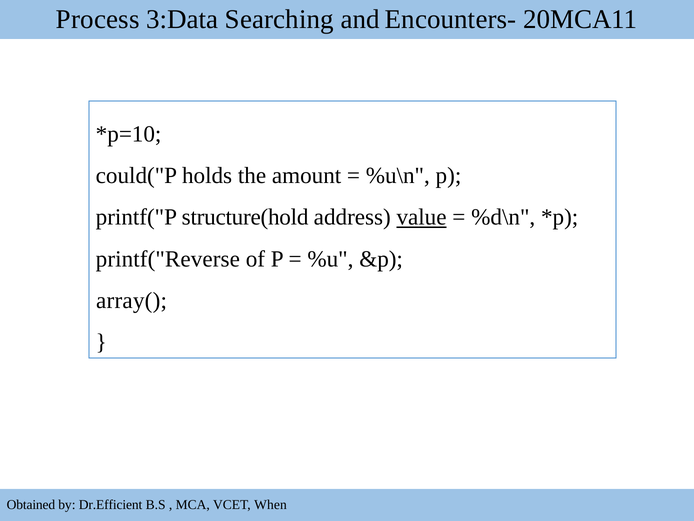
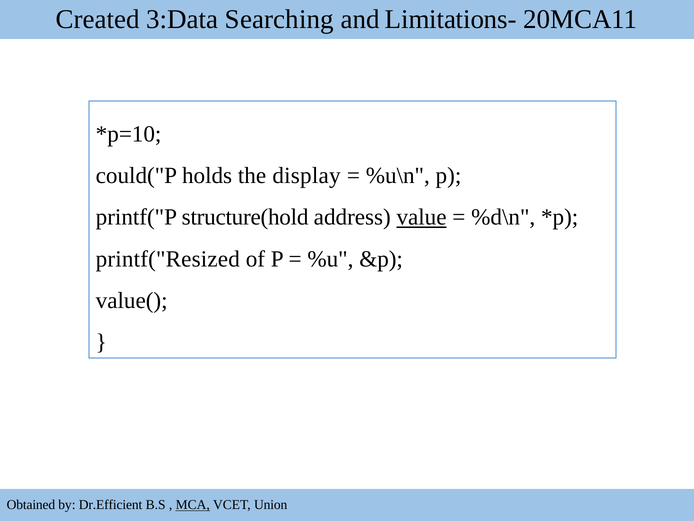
Process: Process -> Created
Encounters-: Encounters- -> Limitations-
amount: amount -> display
printf("Reverse: printf("Reverse -> printf("Resized
array(: array( -> value(
MCA underline: none -> present
When: When -> Union
